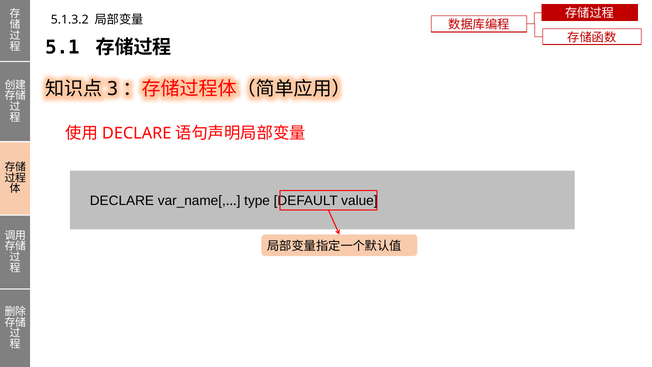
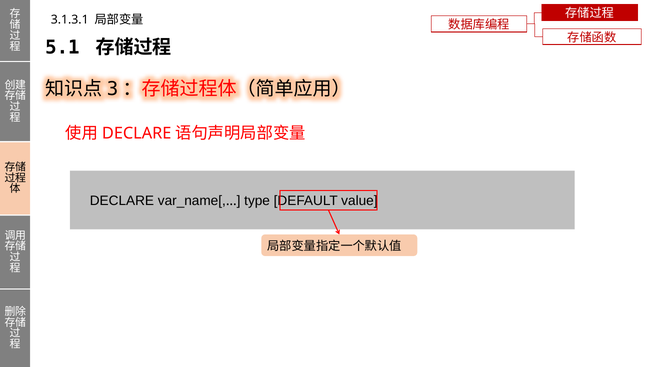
5.1.3.2: 5.1.3.2 -> 3.1.3.1
